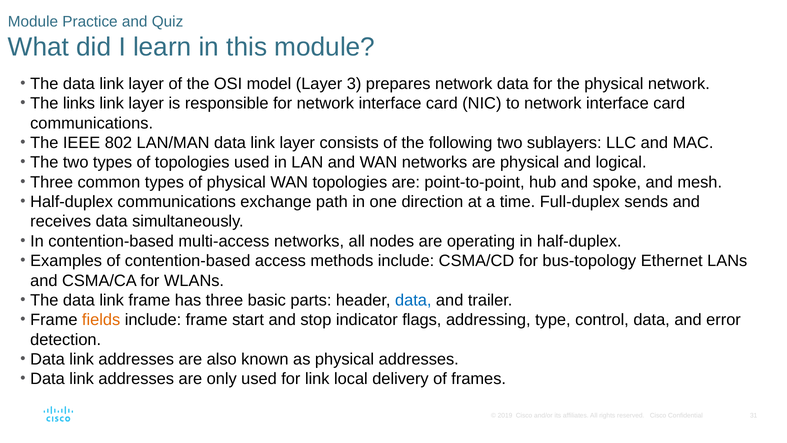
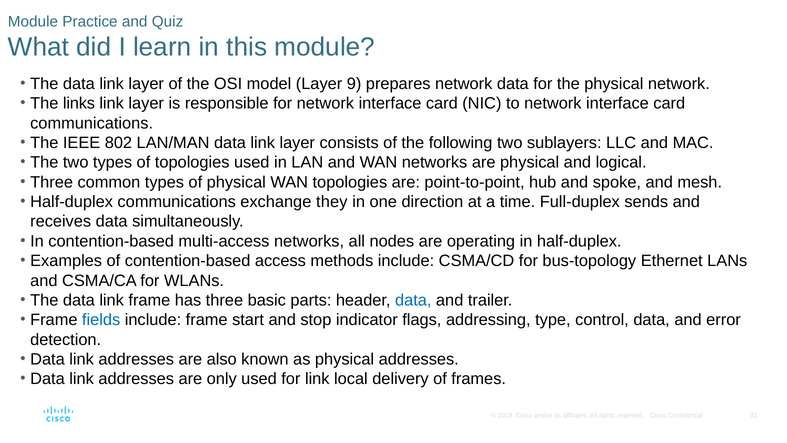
3: 3 -> 9
path: path -> they
fields colour: orange -> blue
